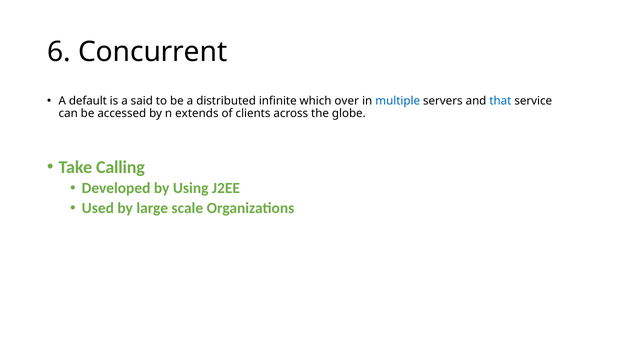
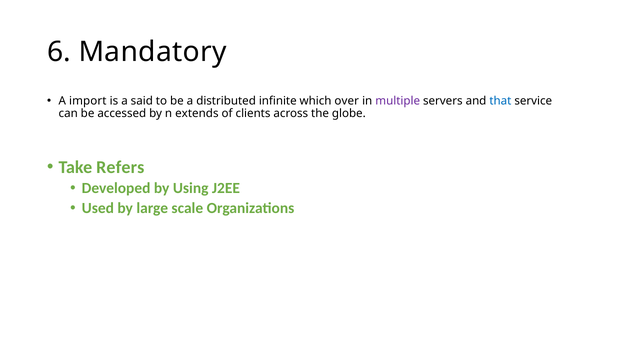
Concurrent: Concurrent -> Mandatory
default: default -> import
multiple colour: blue -> purple
Calling: Calling -> Refers
